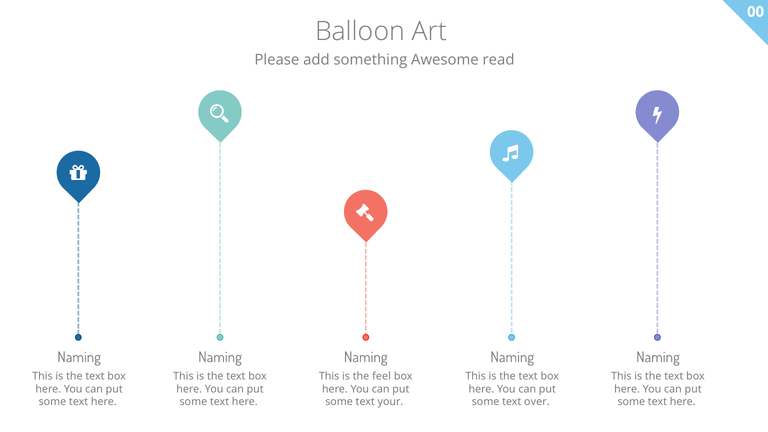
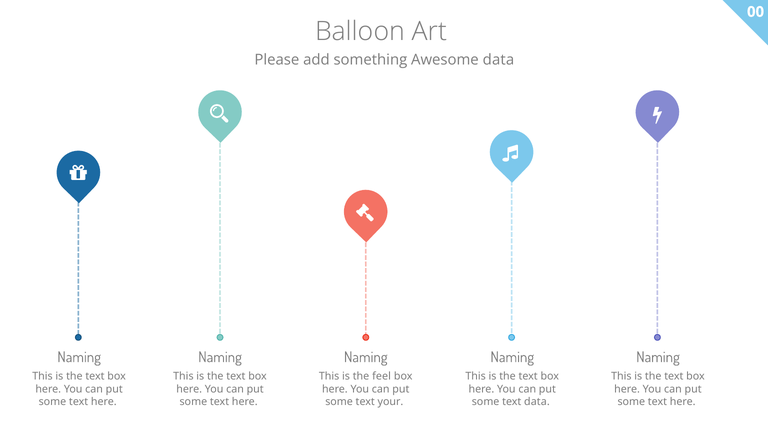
Awesome read: read -> data
text over: over -> data
